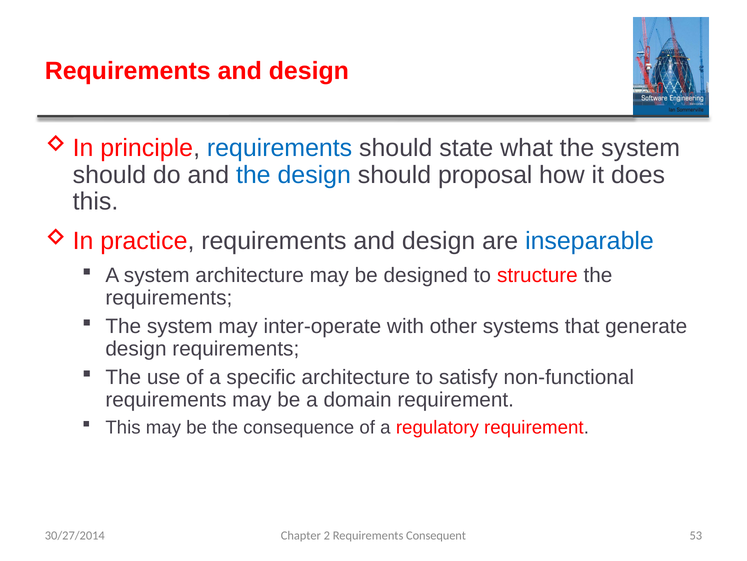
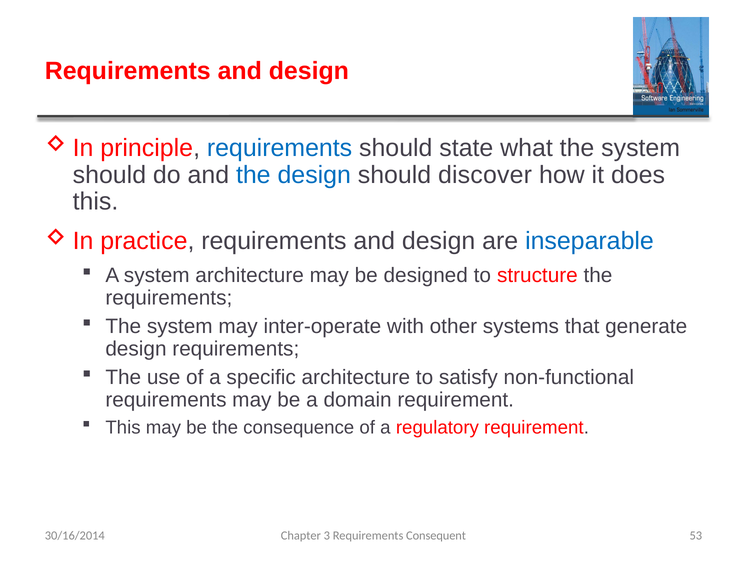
proposal: proposal -> discover
30/27/2014: 30/27/2014 -> 30/16/2014
2: 2 -> 3
